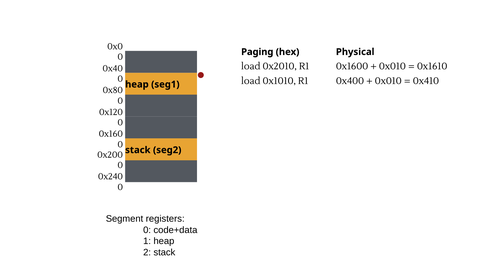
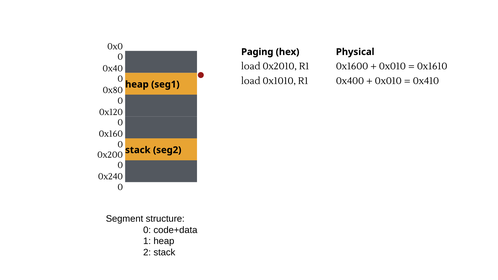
registers: registers -> structure
